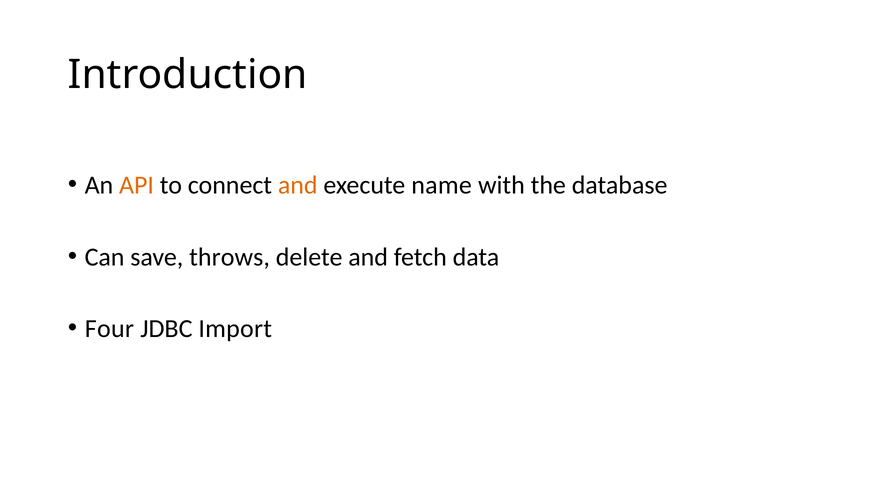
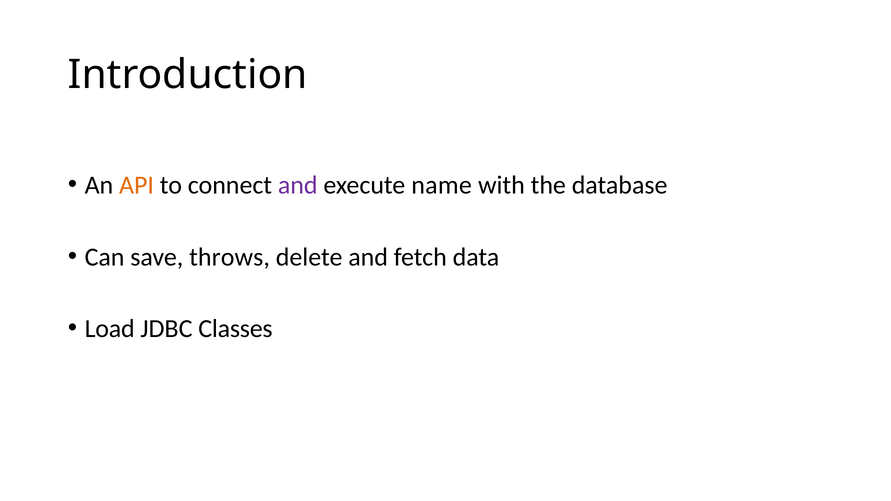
and at (298, 185) colour: orange -> purple
Four: Four -> Load
Import: Import -> Classes
